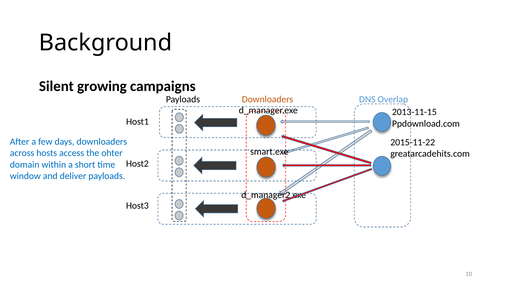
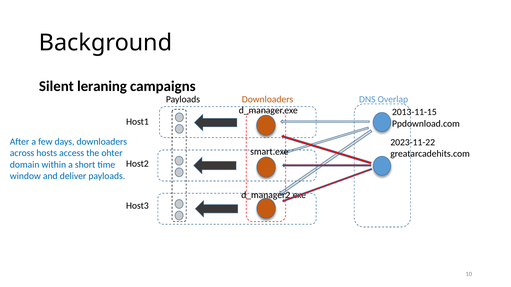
growing: growing -> leraning
2015-11-22: 2015-11-22 -> 2023-11-22
